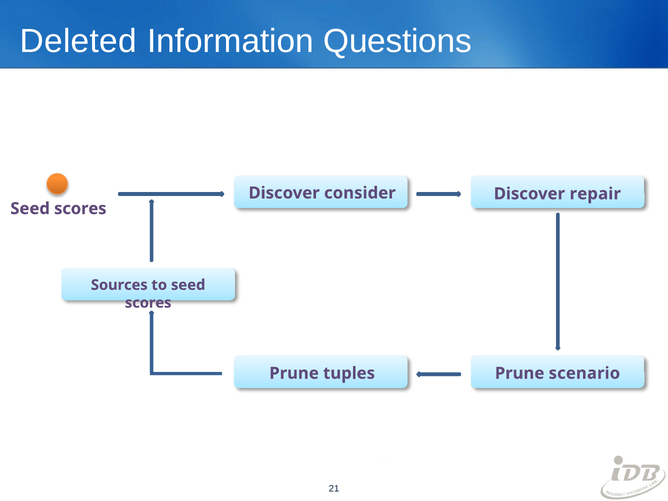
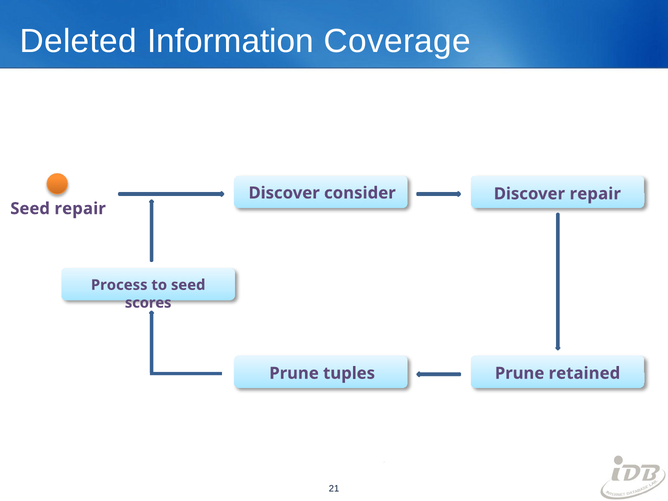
Questions: Questions -> Coverage
scores at (80, 209): scores -> repair
Sources: Sources -> Process
scenario: scenario -> retained
